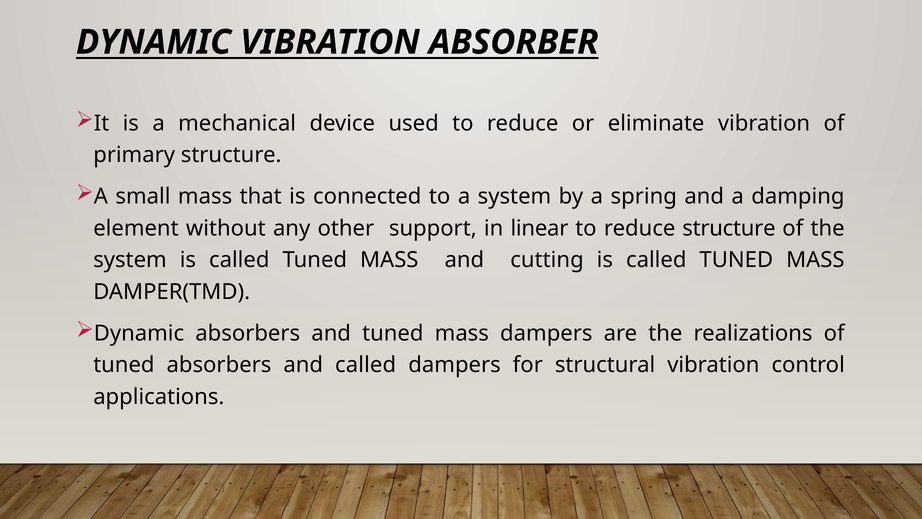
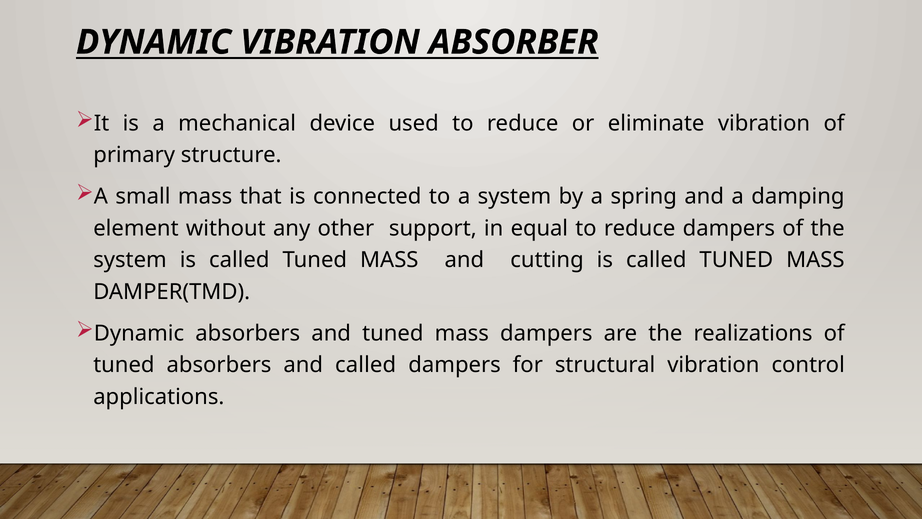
linear: linear -> equal
reduce structure: structure -> dampers
